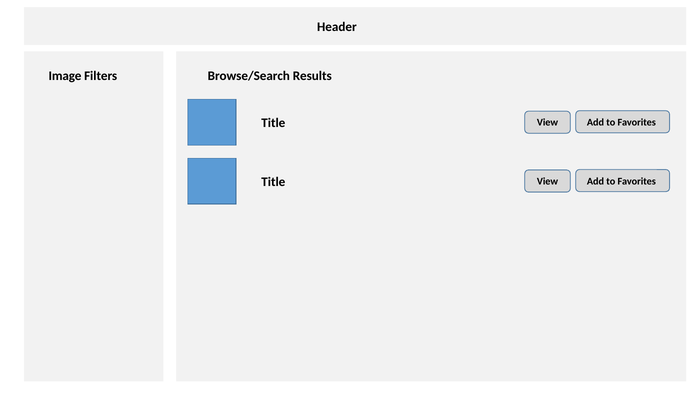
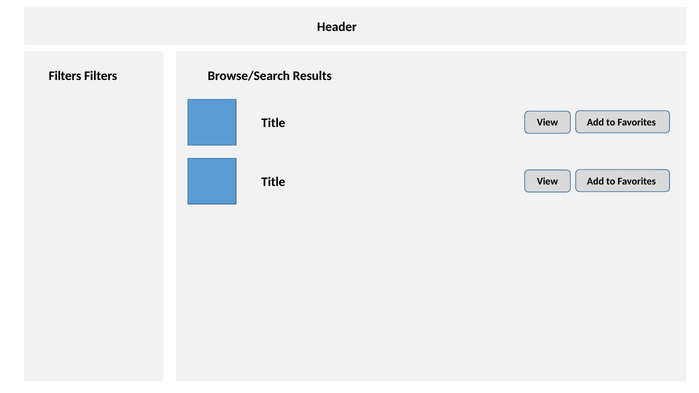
Image at (65, 76): Image -> Filters
